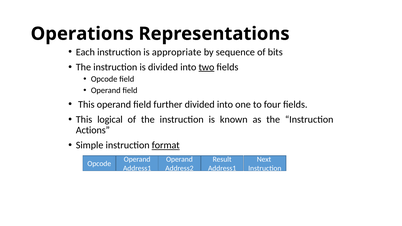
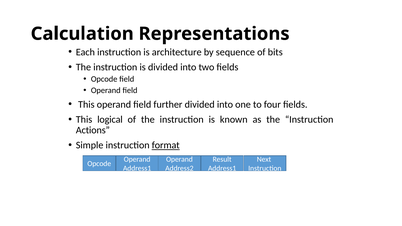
Operations: Operations -> Calculation
appropriate: appropriate -> architecture
two underline: present -> none
